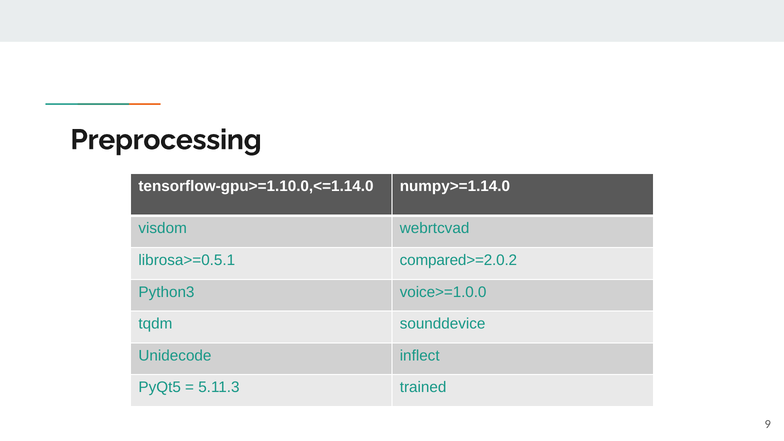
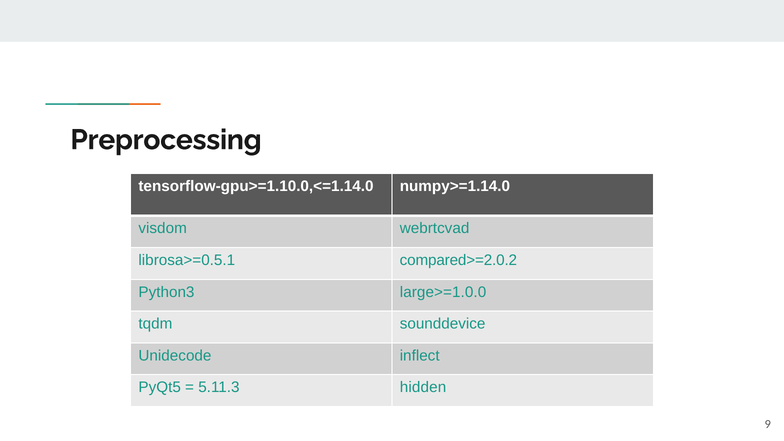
voice>=1.0.0: voice>=1.0.0 -> large>=1.0.0
trained: trained -> hidden
